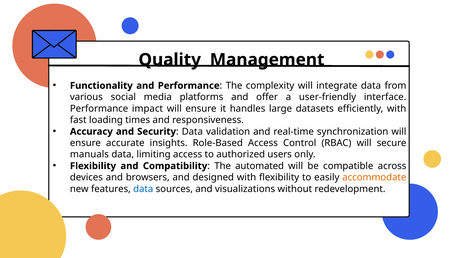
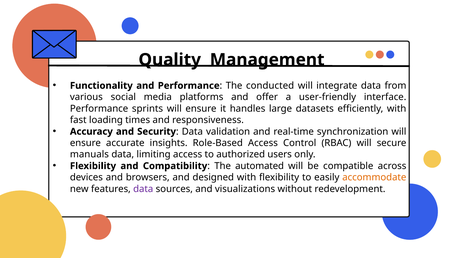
complexity: complexity -> conducted
impact: impact -> sprints
data at (143, 189) colour: blue -> purple
